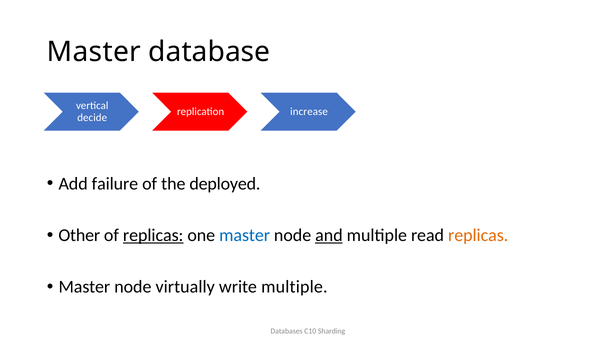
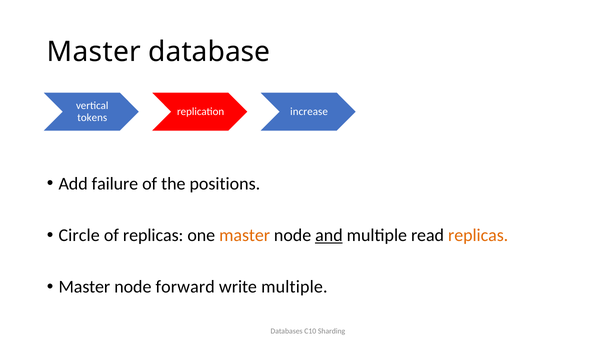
decide: decide -> tokens
deployed: deployed -> positions
Other: Other -> Circle
replicas at (153, 235) underline: present -> none
master at (245, 235) colour: blue -> orange
virtually: virtually -> forward
